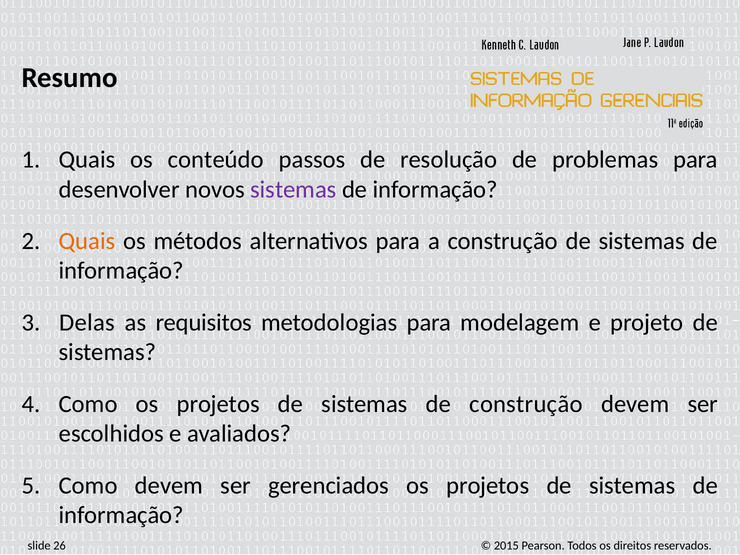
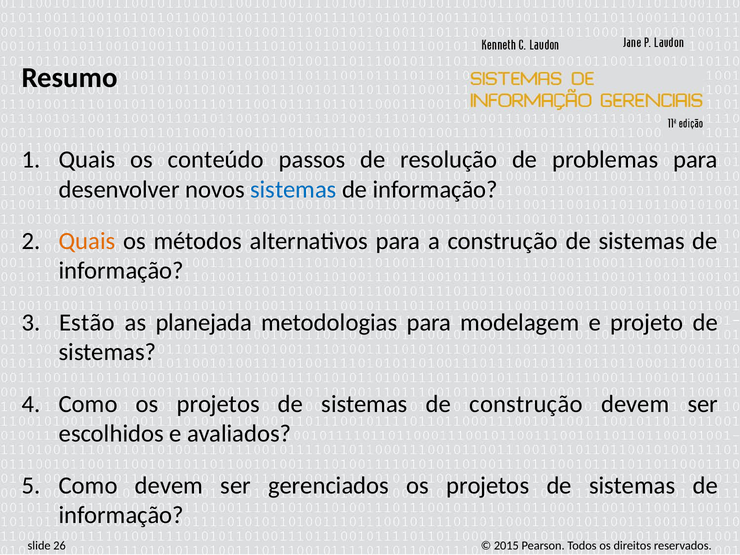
sistemas at (293, 189) colour: purple -> blue
Delas: Delas -> Estão
requisitos: requisitos -> planejada
